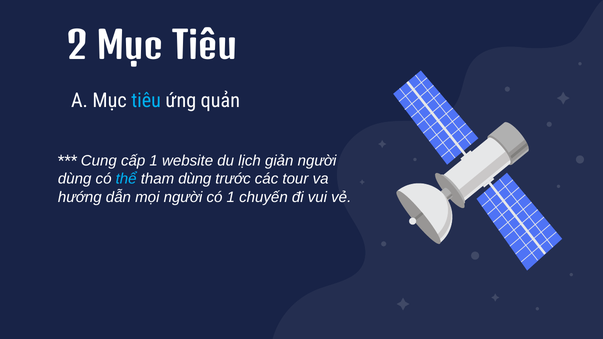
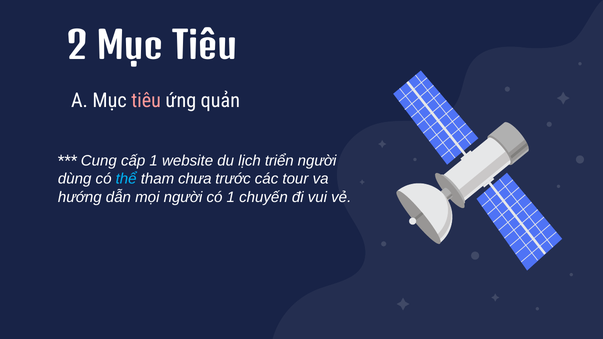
tiêu at (146, 101) colour: light blue -> pink
giản: giản -> triển
tham dùng: dùng -> chưa
